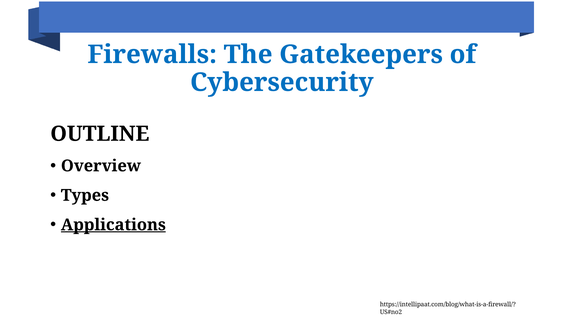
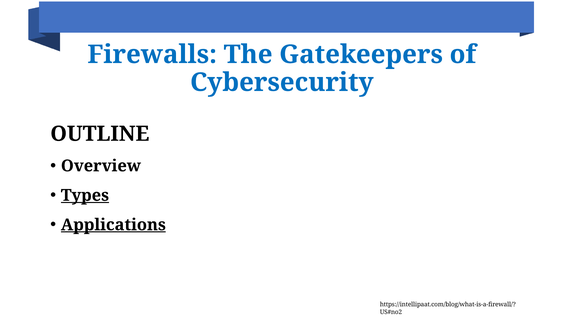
Types underline: none -> present
